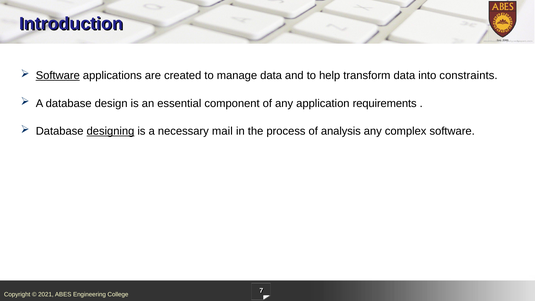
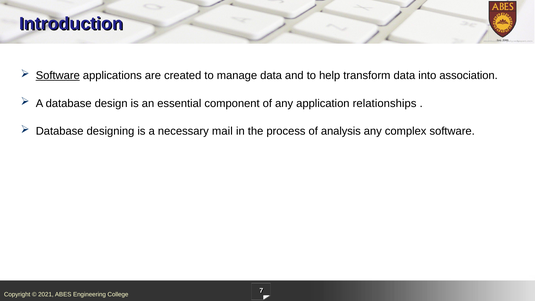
constraints: constraints -> association
requirements: requirements -> relationships
designing underline: present -> none
